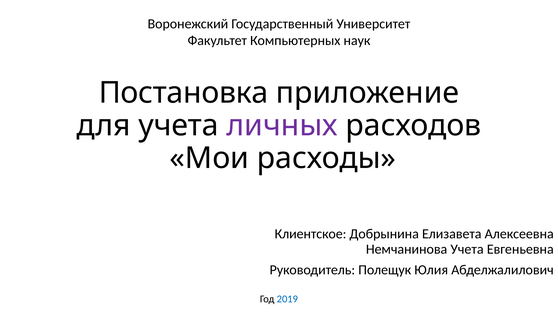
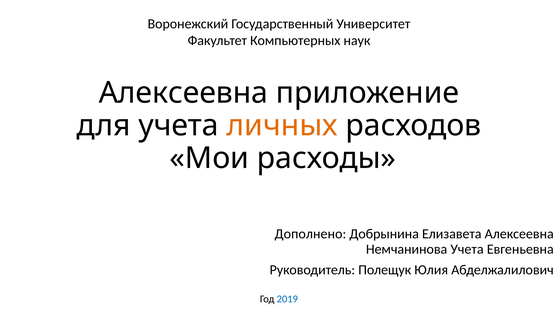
Постановка at (184, 93): Постановка -> Алексеевна
личных colour: purple -> orange
Клиентское: Клиентское -> Дополнено
